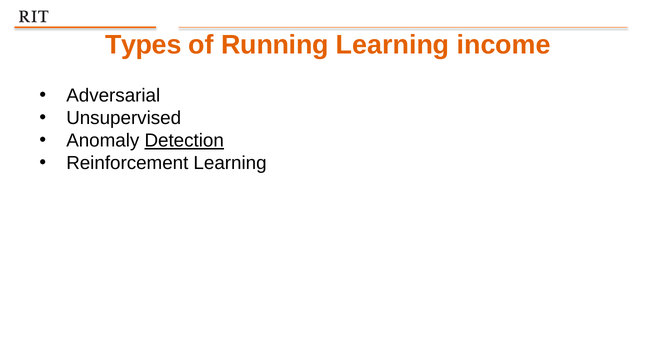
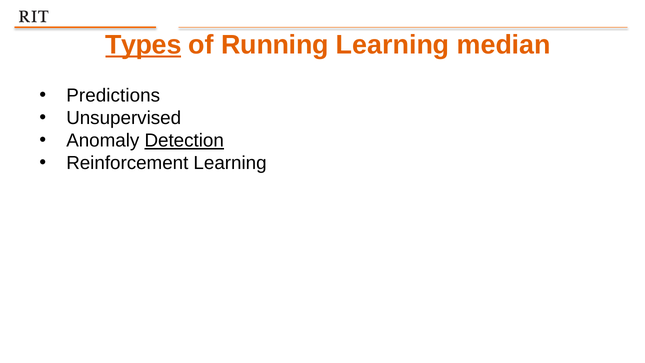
Types underline: none -> present
income: income -> median
Adversarial: Adversarial -> Predictions
